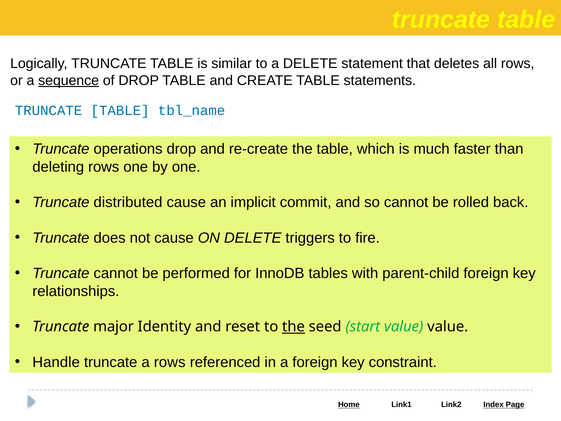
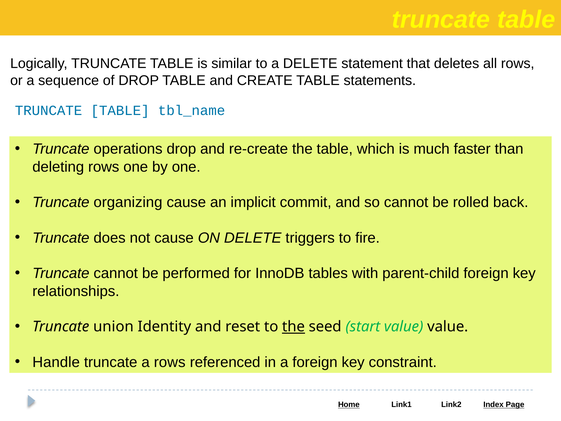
sequence underline: present -> none
distributed: distributed -> organizing
major: major -> union
